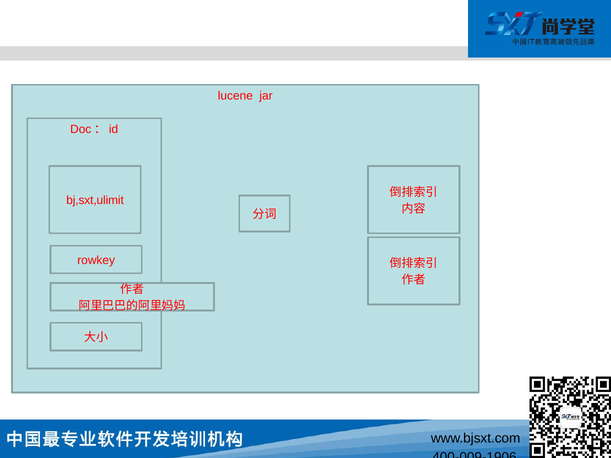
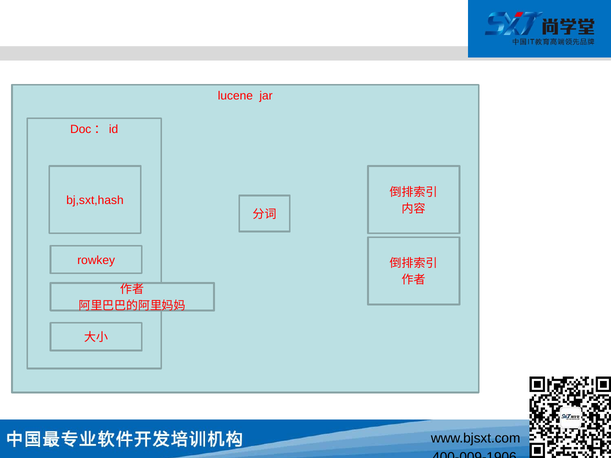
bj,sxt,ulimit: bj,sxt,ulimit -> bj,sxt,hash
